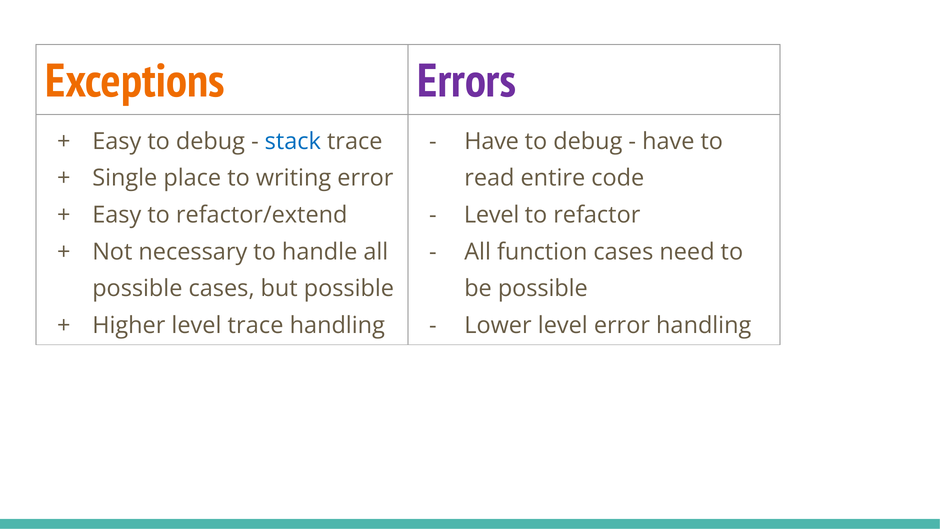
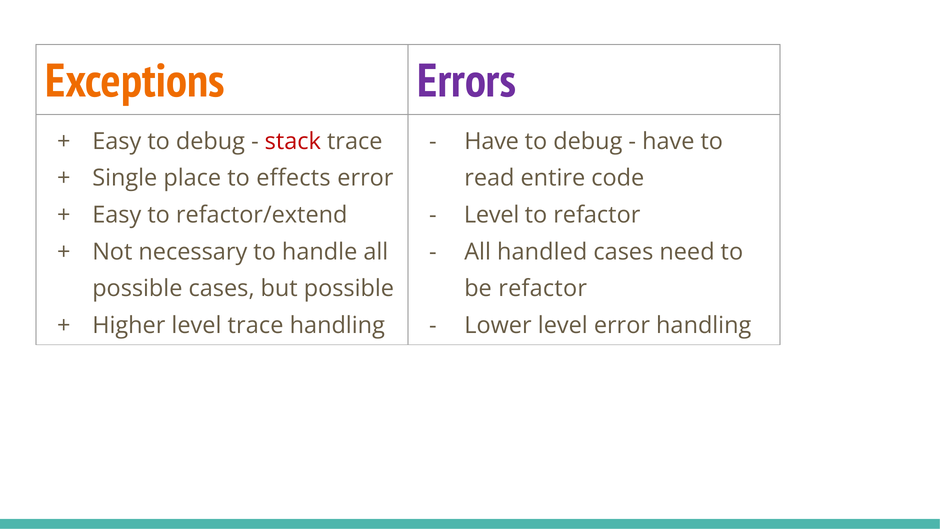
stack colour: blue -> red
writing: writing -> effects
function: function -> handled
be possible: possible -> refactor
